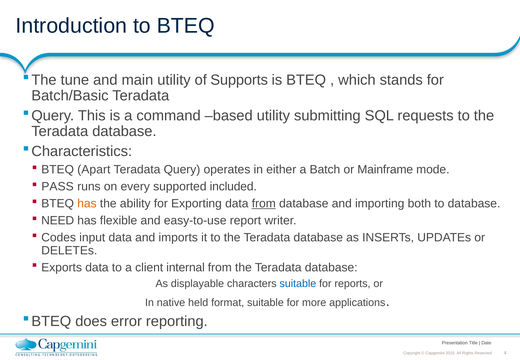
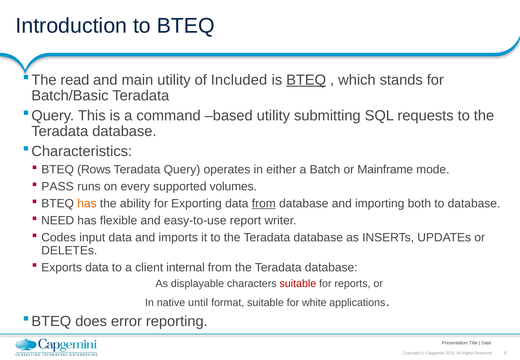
tune: tune -> read
Supports: Supports -> Included
BTEQ at (306, 80) underline: none -> present
Apart: Apart -> Rows
included: included -> volumes
suitable at (298, 284) colour: blue -> red
held: held -> until
more: more -> white
